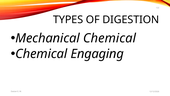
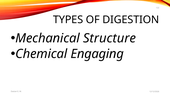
Mechanical Chemical: Chemical -> Structure
